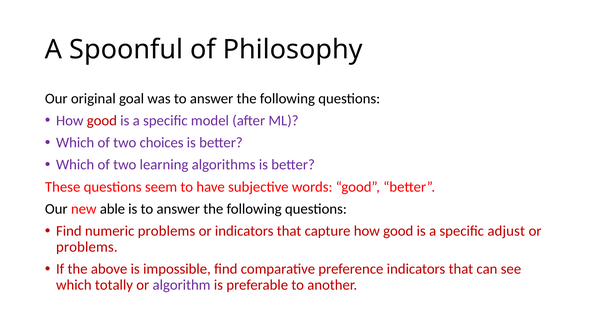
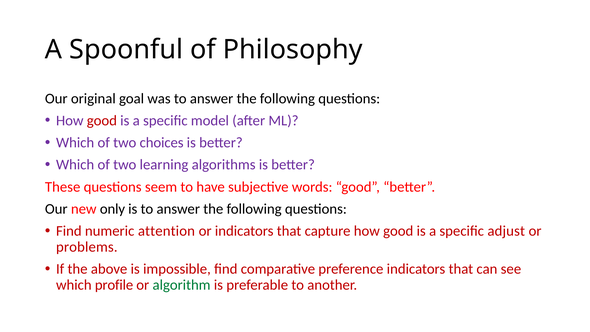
able: able -> only
numeric problems: problems -> attention
totally: totally -> profile
algorithm colour: purple -> green
